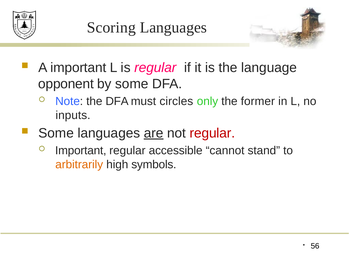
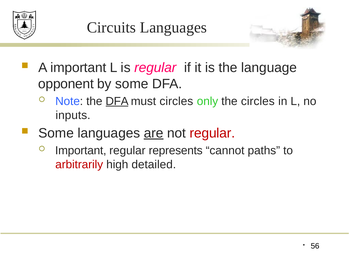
Scoring: Scoring -> Circuits
DFA at (117, 101) underline: none -> present
the former: former -> circles
accessible: accessible -> represents
stand: stand -> paths
arbitrarily colour: orange -> red
symbols: symbols -> detailed
